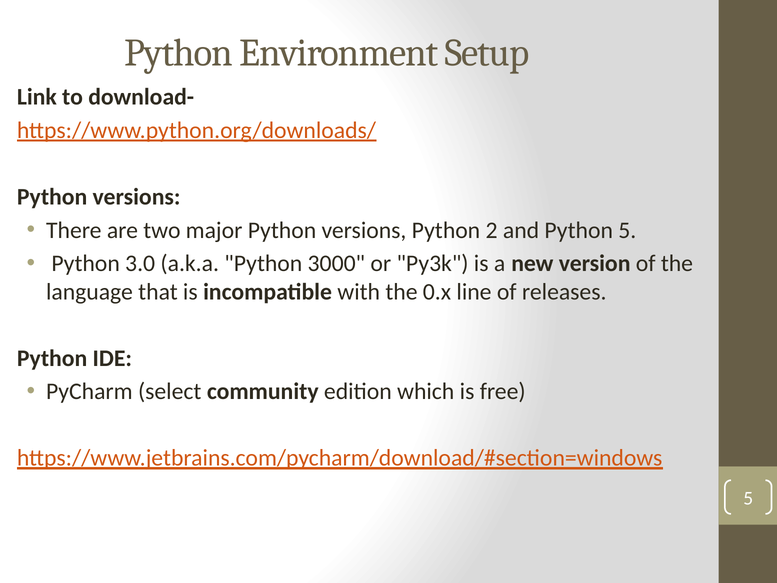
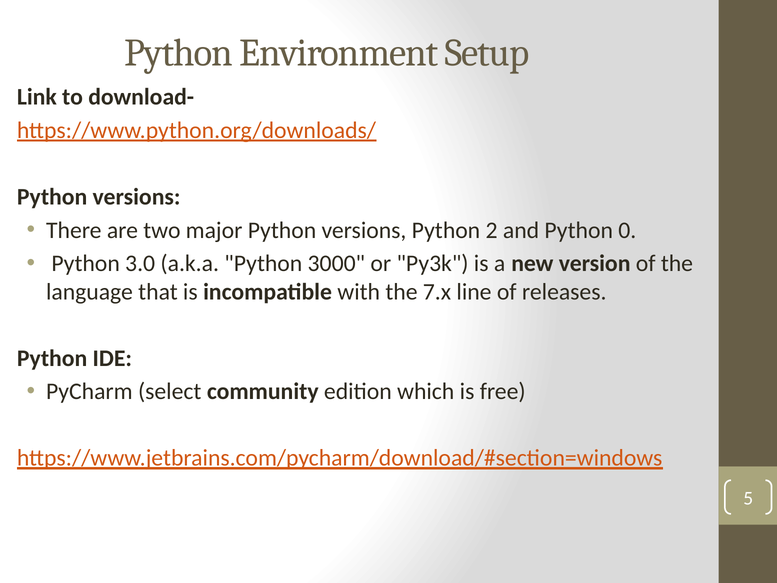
Python 5: 5 -> 0
0.x: 0.x -> 7.x
